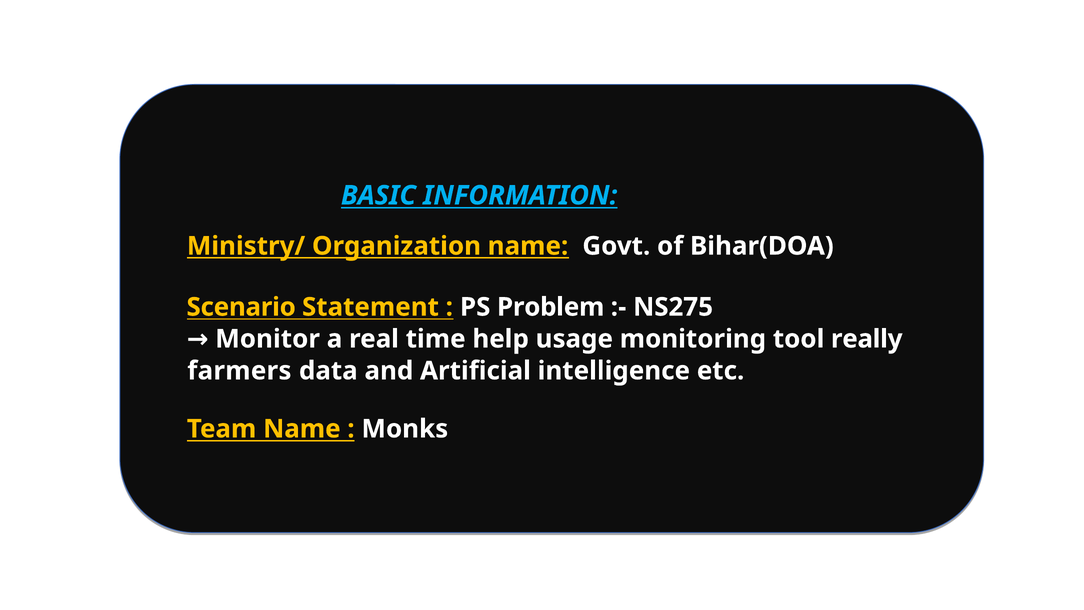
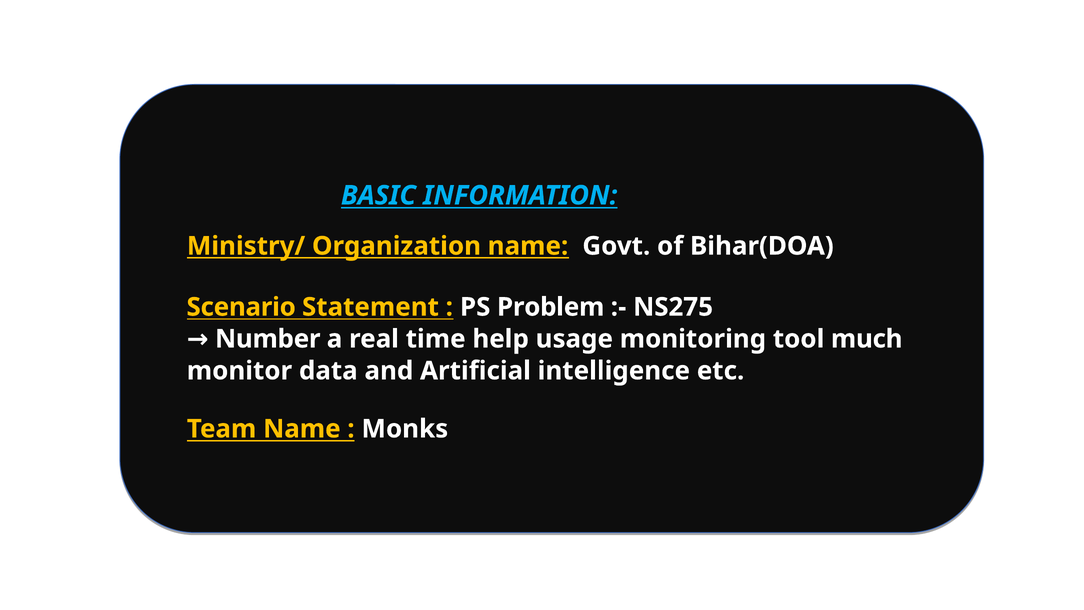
Monitor: Monitor -> Number
really: really -> much
farmers: farmers -> monitor
